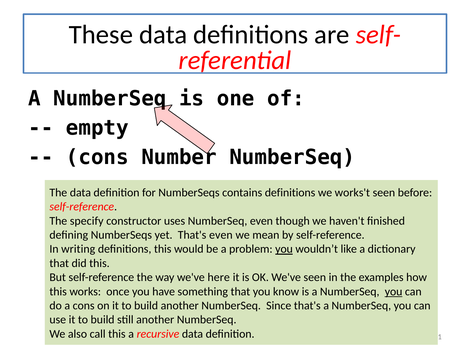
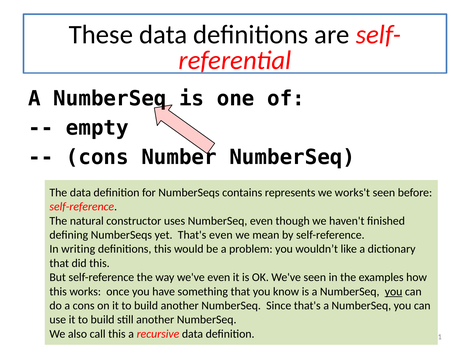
contains definitions: definitions -> represents
specify: specify -> natural
you at (284, 249) underline: present -> none
we've here: here -> even
